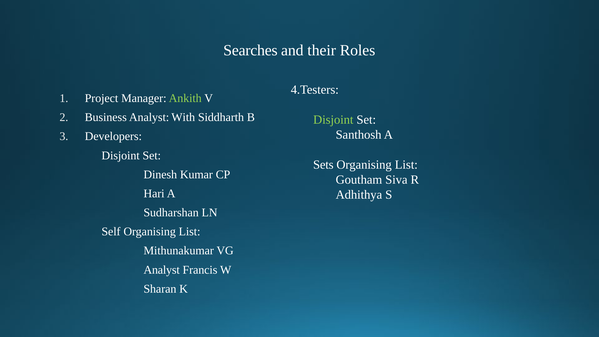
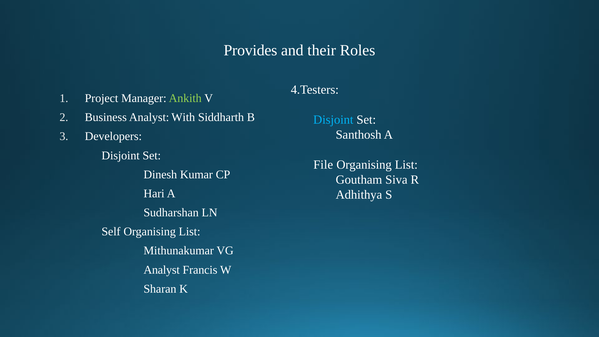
Searches: Searches -> Provides
Disjoint at (333, 120) colour: light green -> light blue
Sets: Sets -> File
